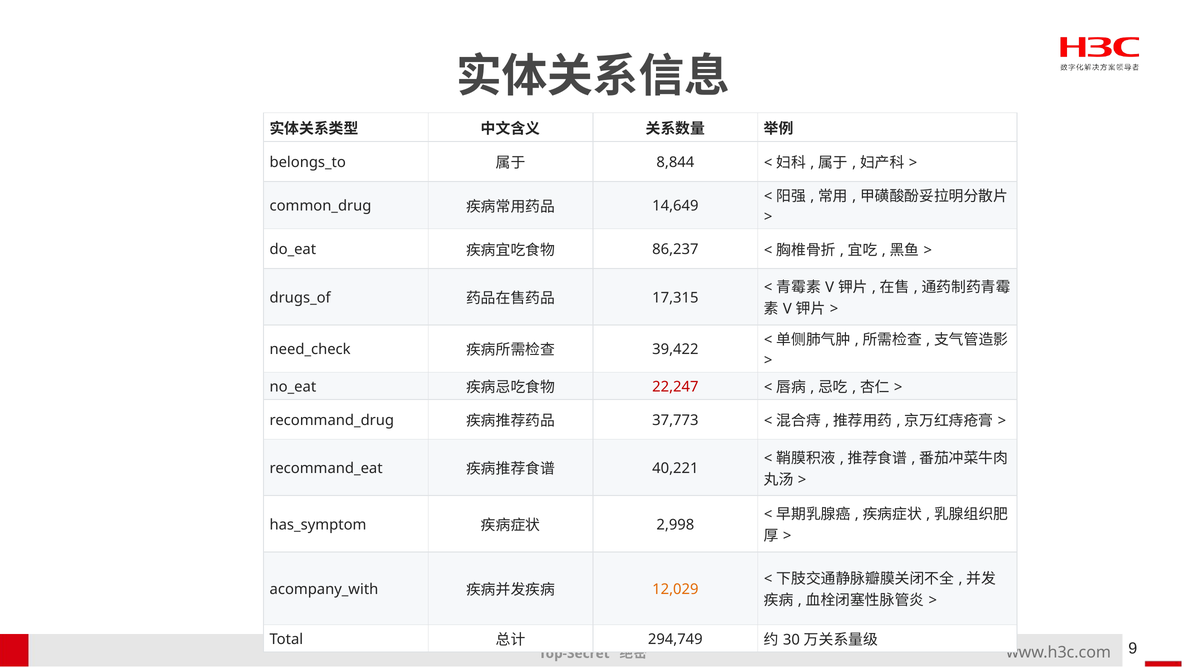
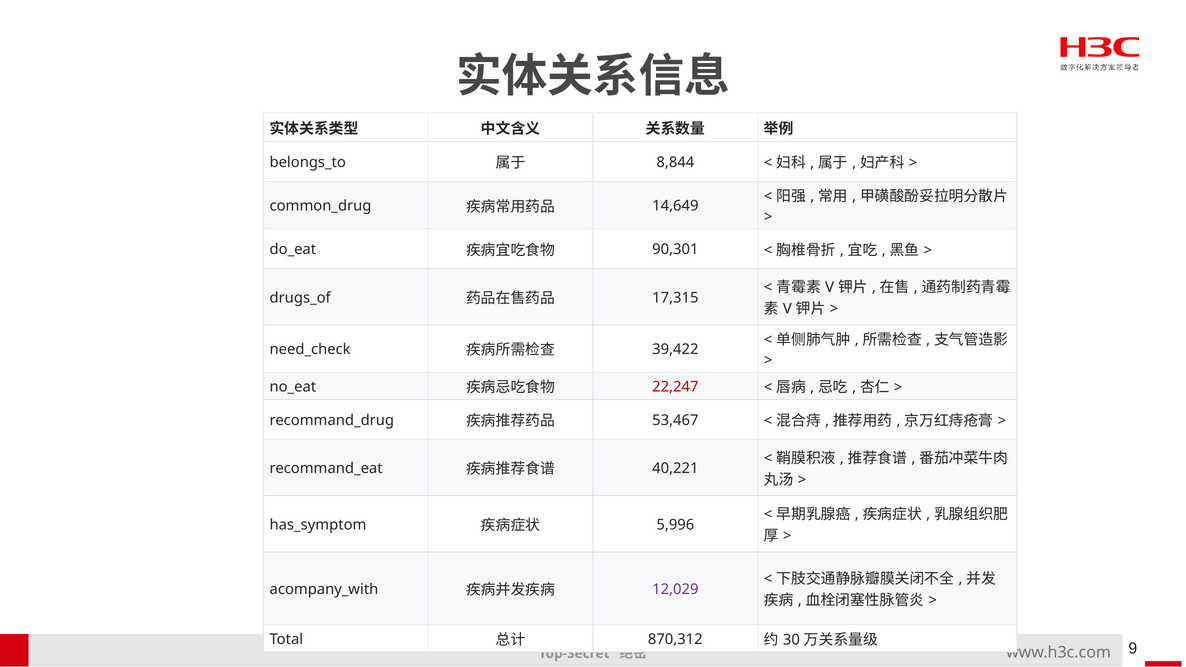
86,237: 86,237 -> 90,301
37,773: 37,773 -> 53,467
2,998: 2,998 -> 5,996
12,029 colour: orange -> purple
294,749: 294,749 -> 870,312
